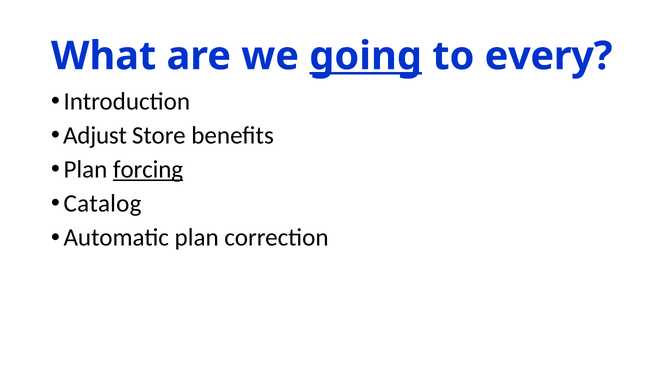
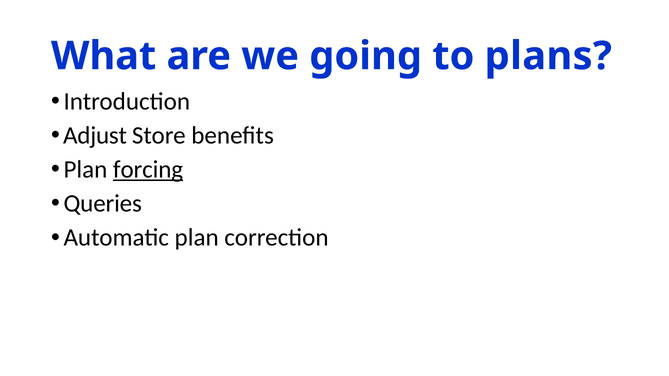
going underline: present -> none
every: every -> plans
Catalog: Catalog -> Queries
